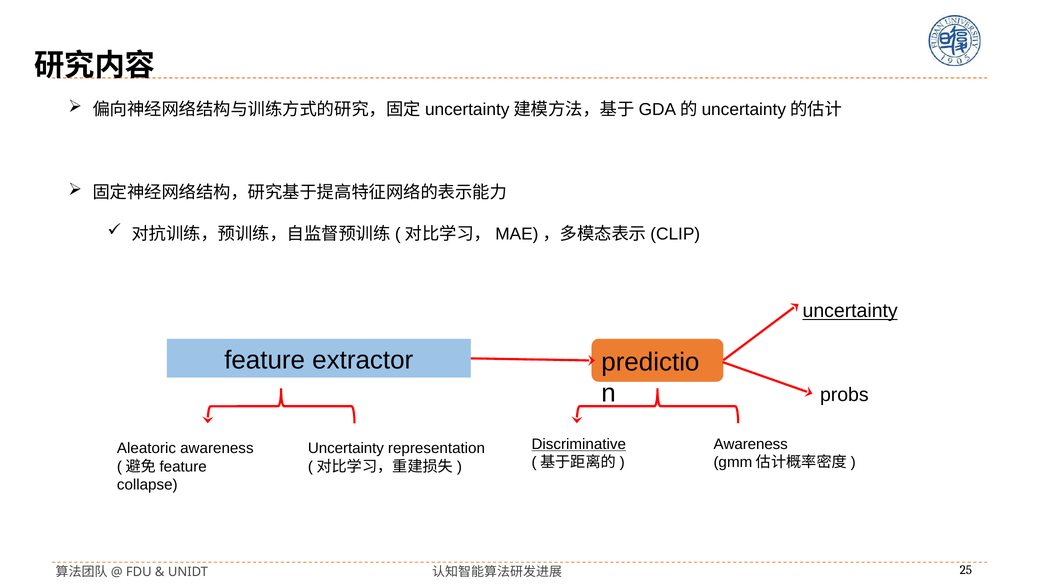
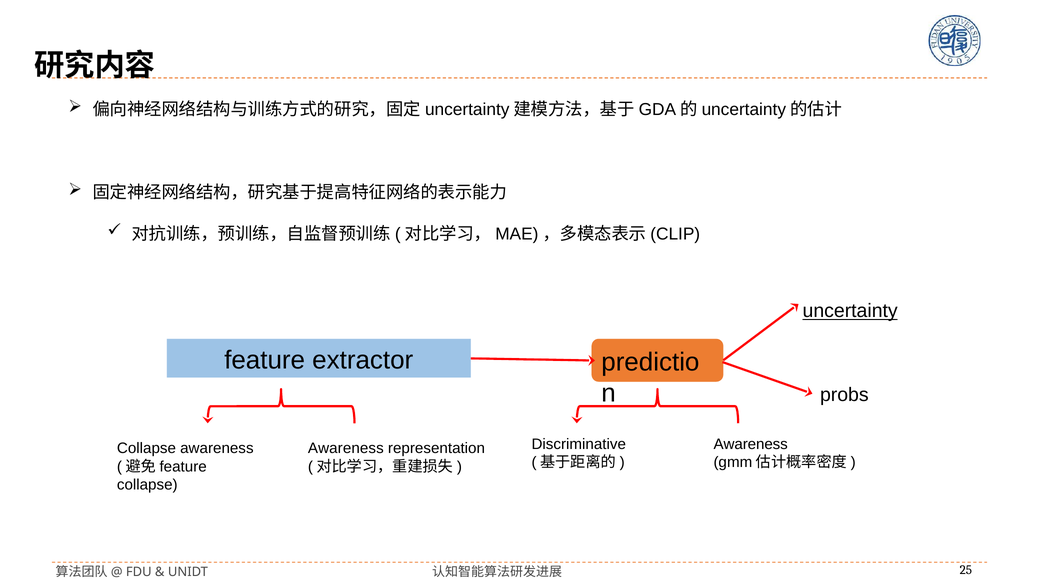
Discriminative underline: present -> none
Uncertainty at (346, 449): Uncertainty -> Awareness
Aleatoric at (146, 449): Aleatoric -> Collapse
